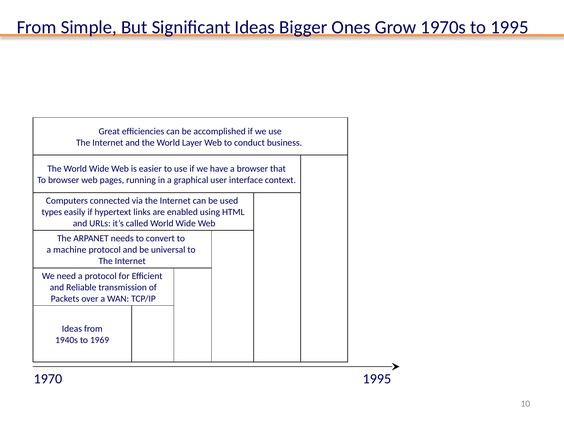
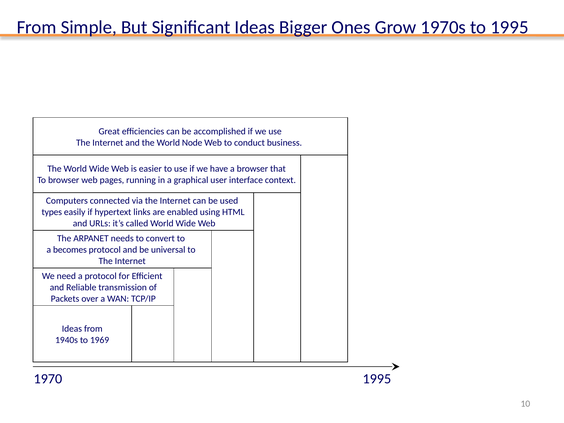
Layer: Layer -> Node
machine: machine -> becomes
